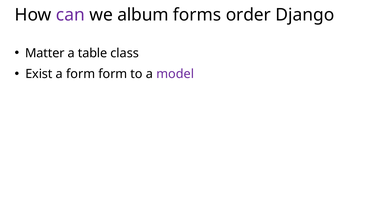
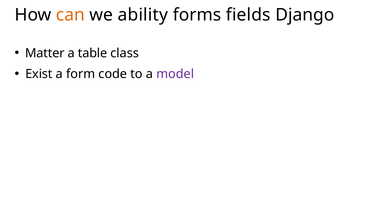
can colour: purple -> orange
album: album -> ability
order: order -> fields
form form: form -> code
